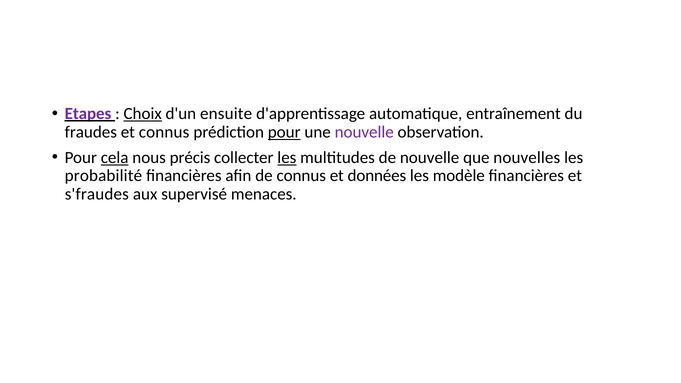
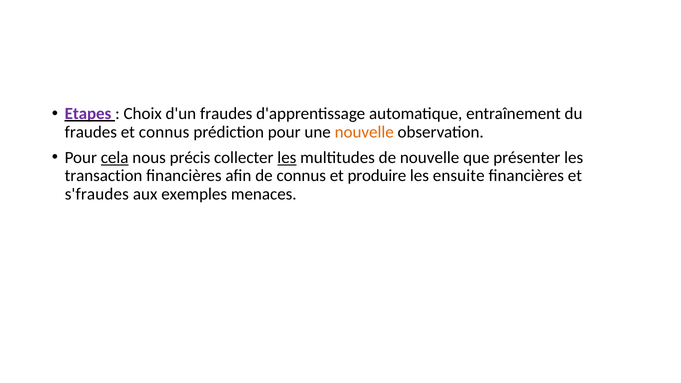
Choix underline: present -> none
d'un ensuite: ensuite -> fraudes
pour at (284, 132) underline: present -> none
nouvelle at (364, 132) colour: purple -> orange
nouvelles: nouvelles -> présenter
probabilité: probabilité -> transaction
données: données -> produire
modèle: modèle -> ensuite
supervisé: supervisé -> exemples
